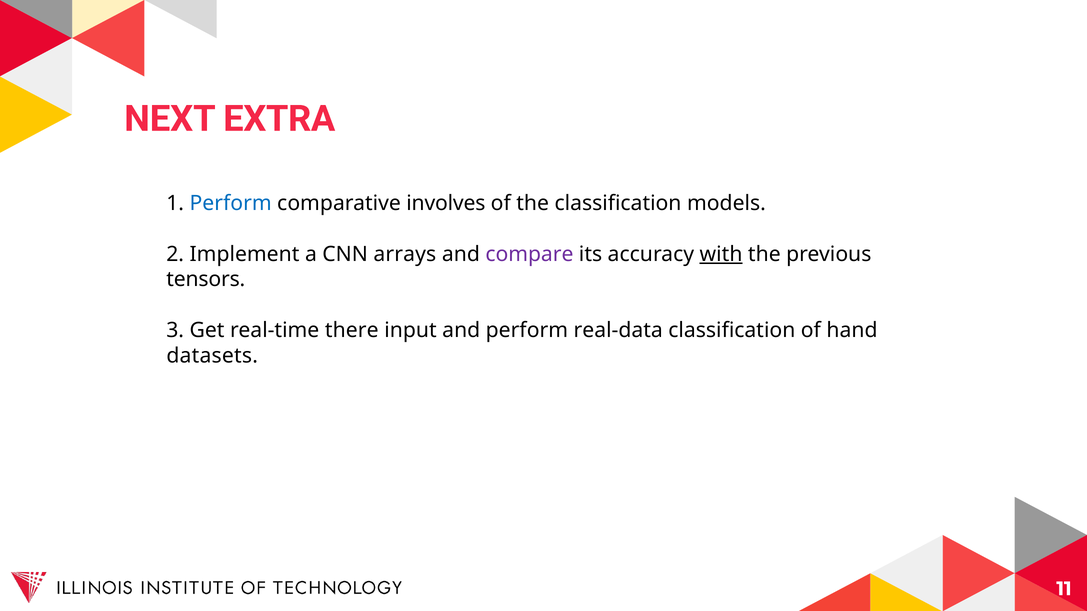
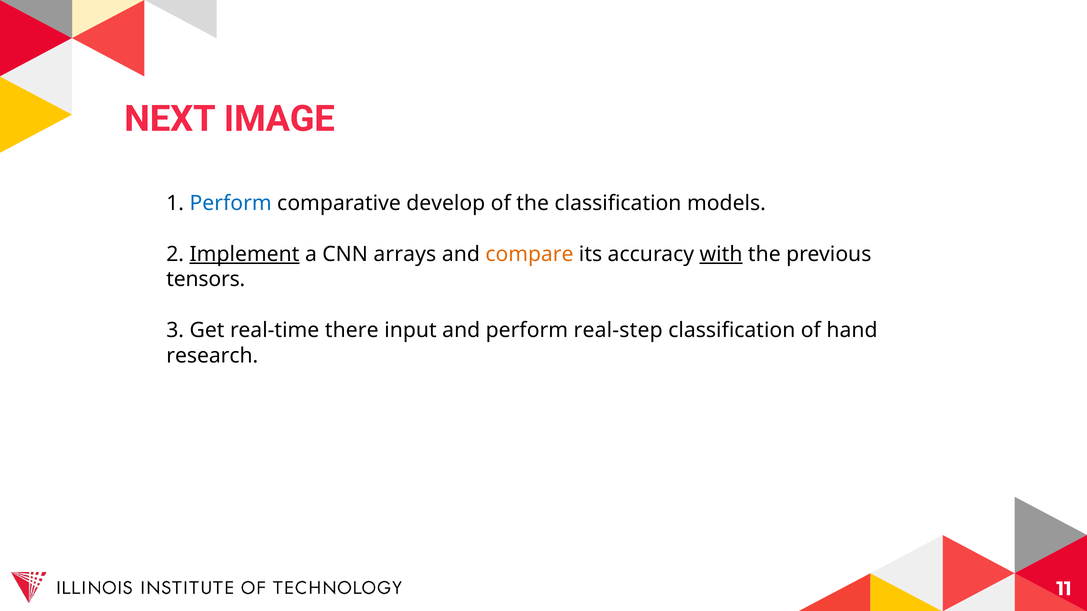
EXTRA: EXTRA -> IMAGE
involves: involves -> develop
Implement underline: none -> present
compare colour: purple -> orange
real-data: real-data -> real-step
datasets: datasets -> research
